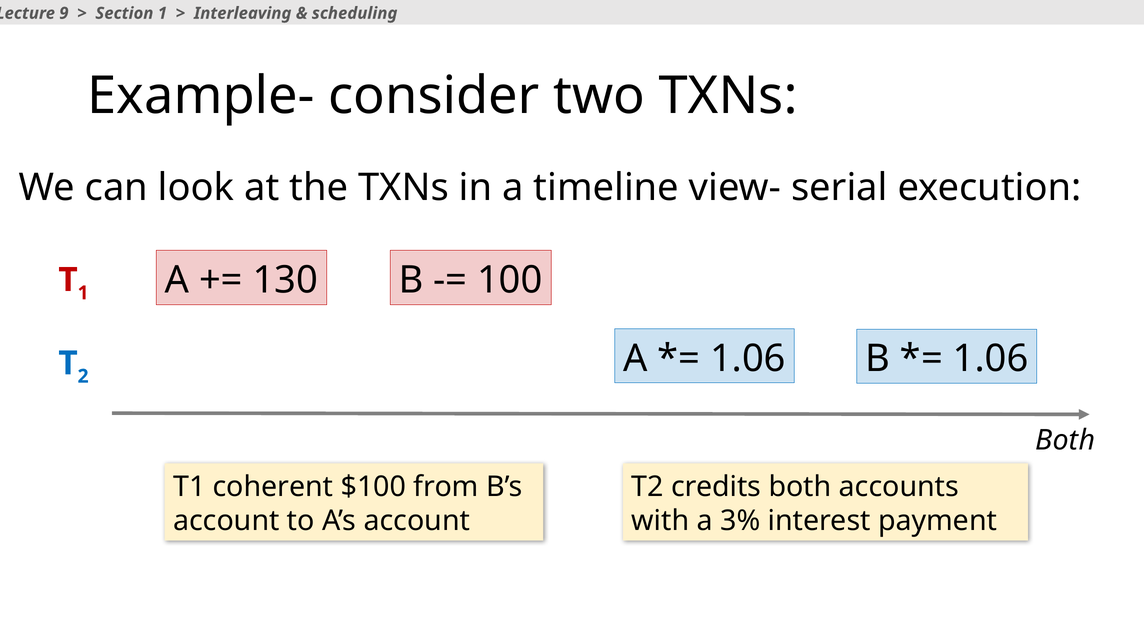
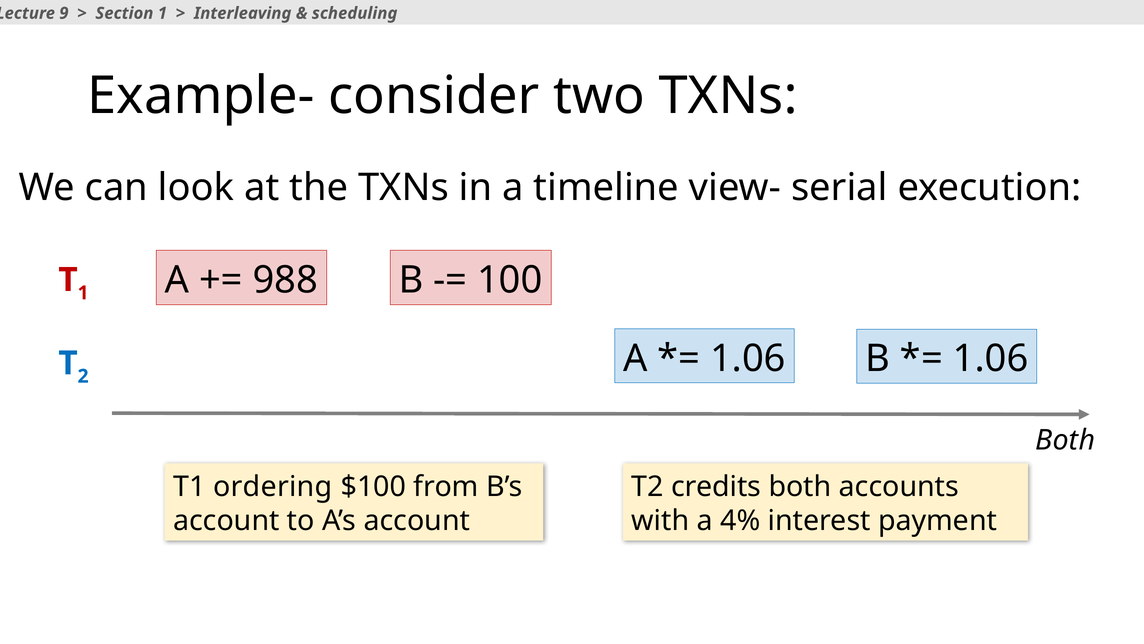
130: 130 -> 988
coherent: coherent -> ordering
3%: 3% -> 4%
